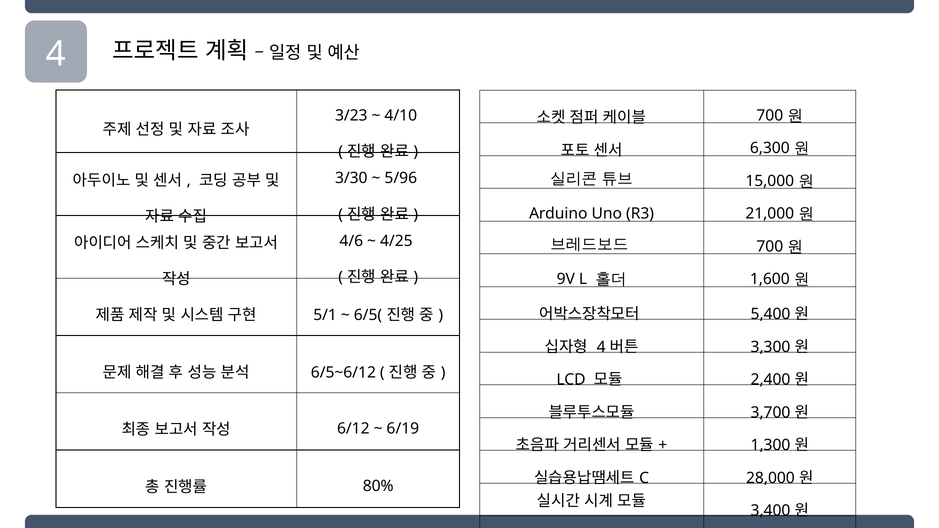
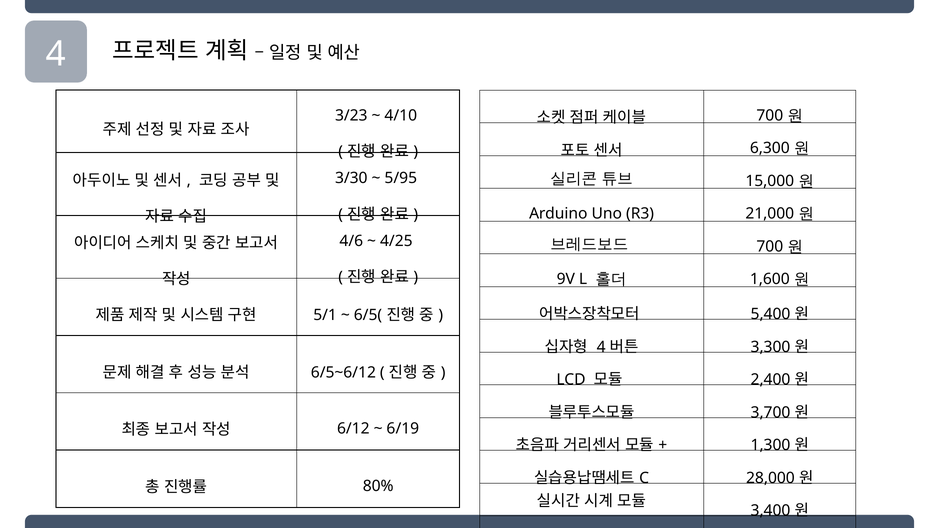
5/96: 5/96 -> 5/95
